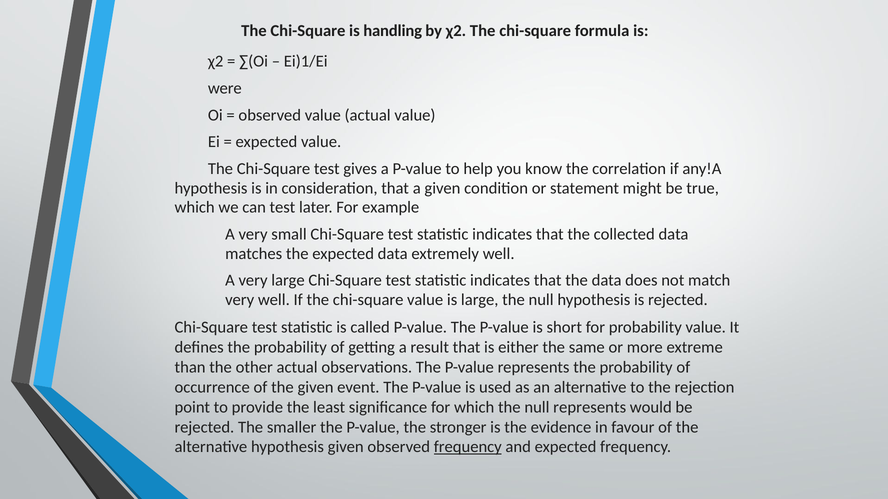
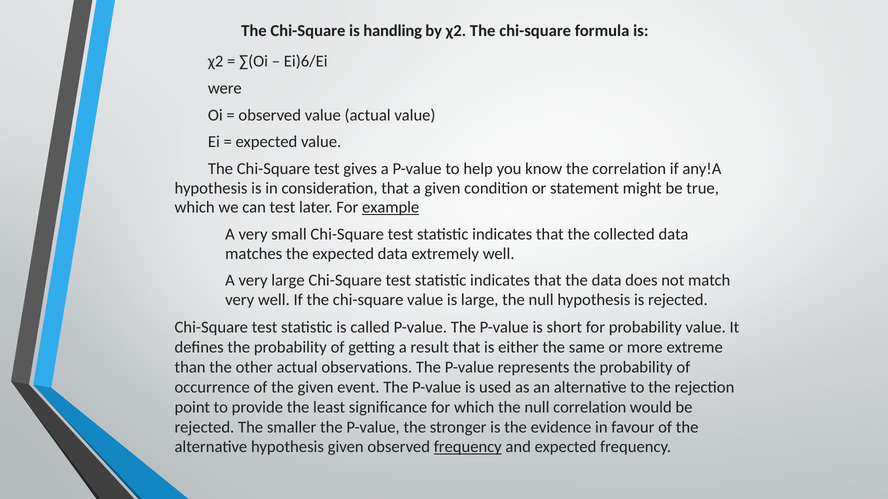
Ei)1/Ei: Ei)1/Ei -> Ei)6/Ei
example underline: none -> present
null represents: represents -> correlation
